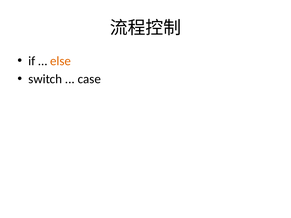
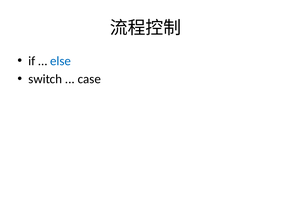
else colour: orange -> blue
